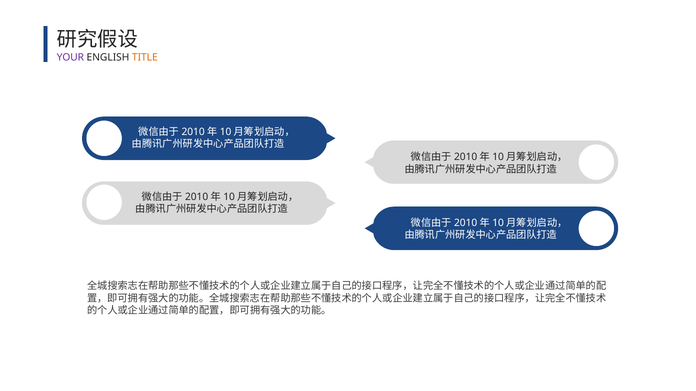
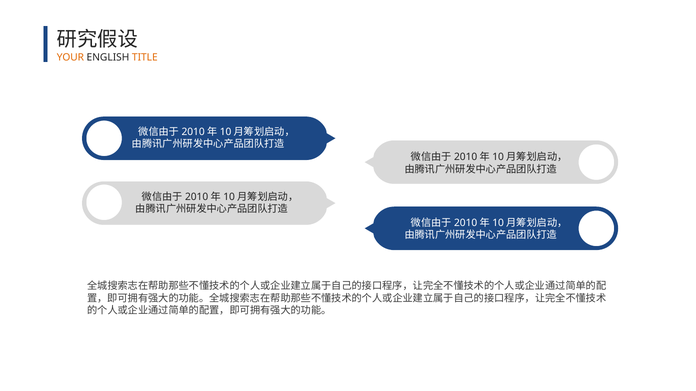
YOUR colour: purple -> orange
